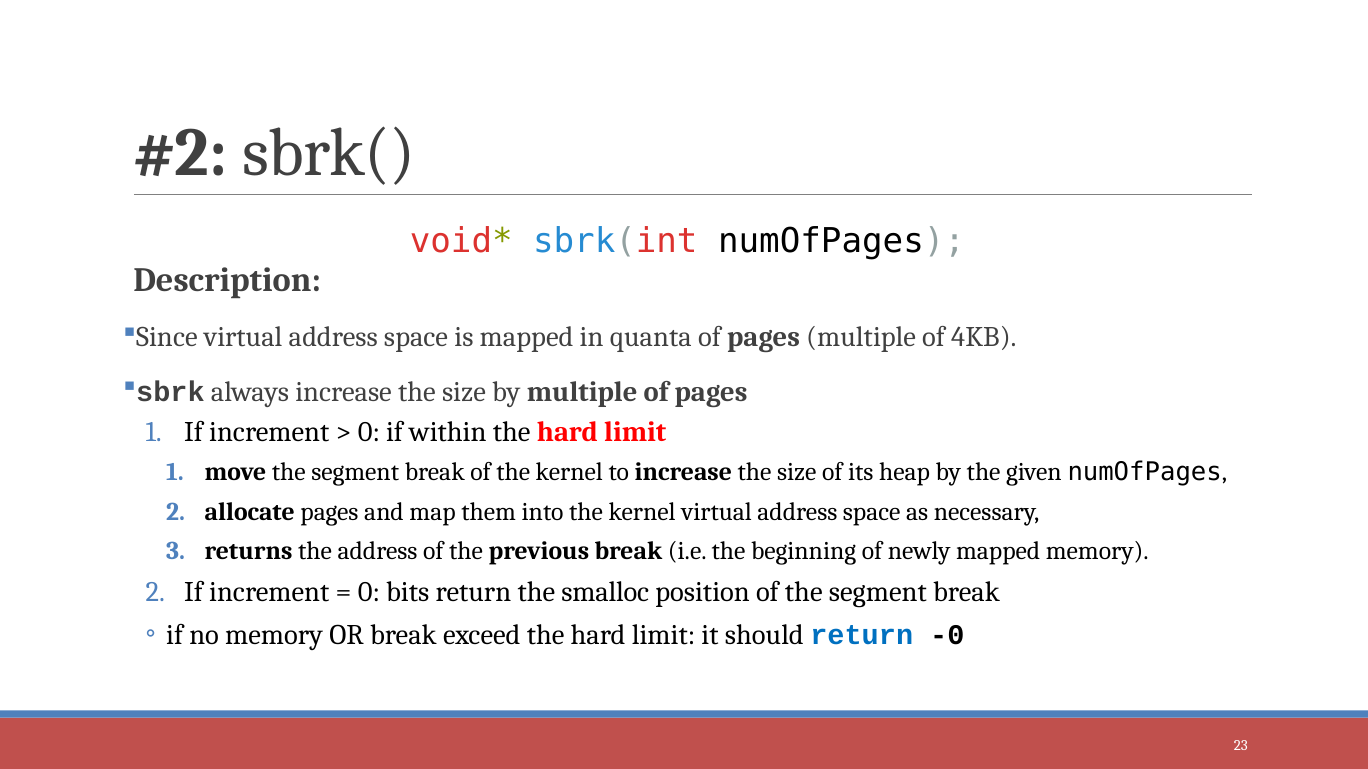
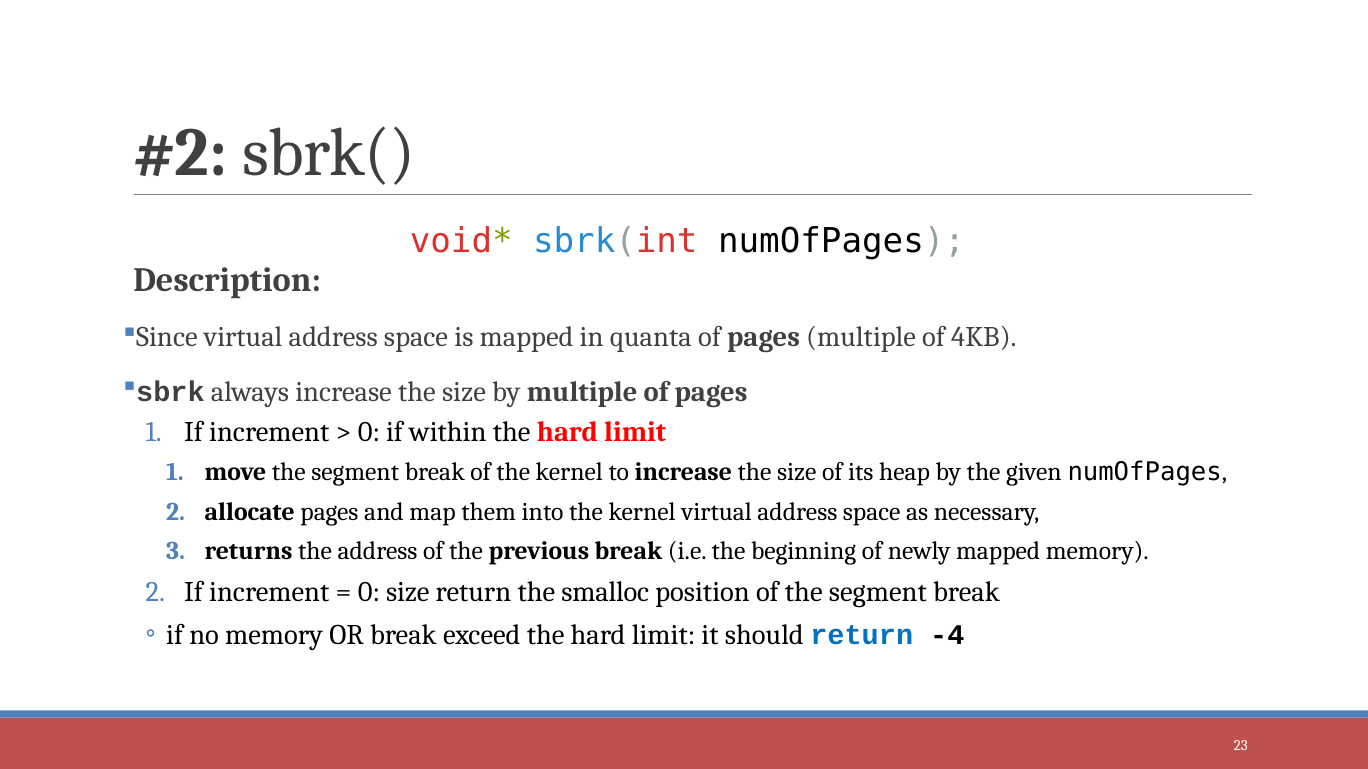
0 bits: bits -> size
-0: -0 -> -4
